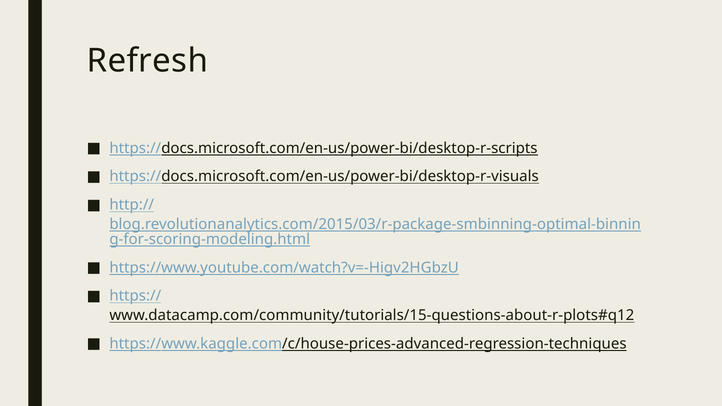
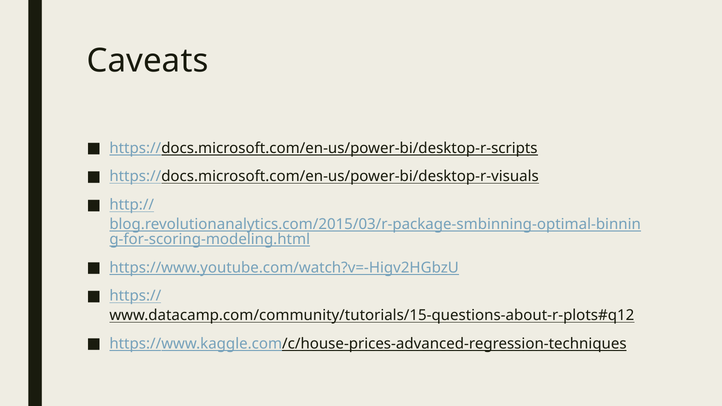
Refresh: Refresh -> Caveats
